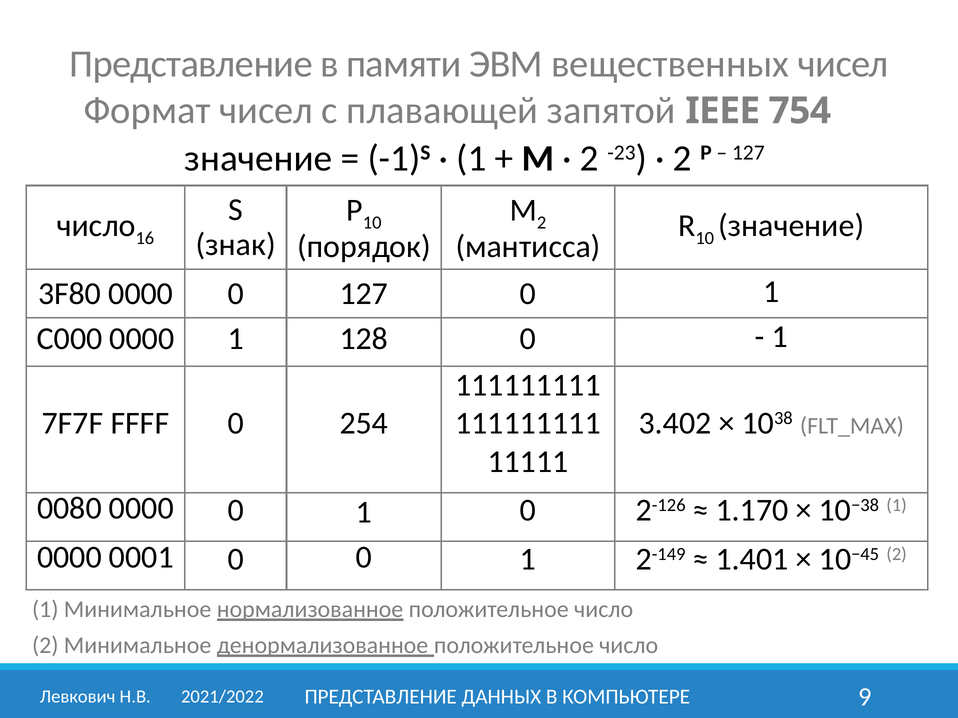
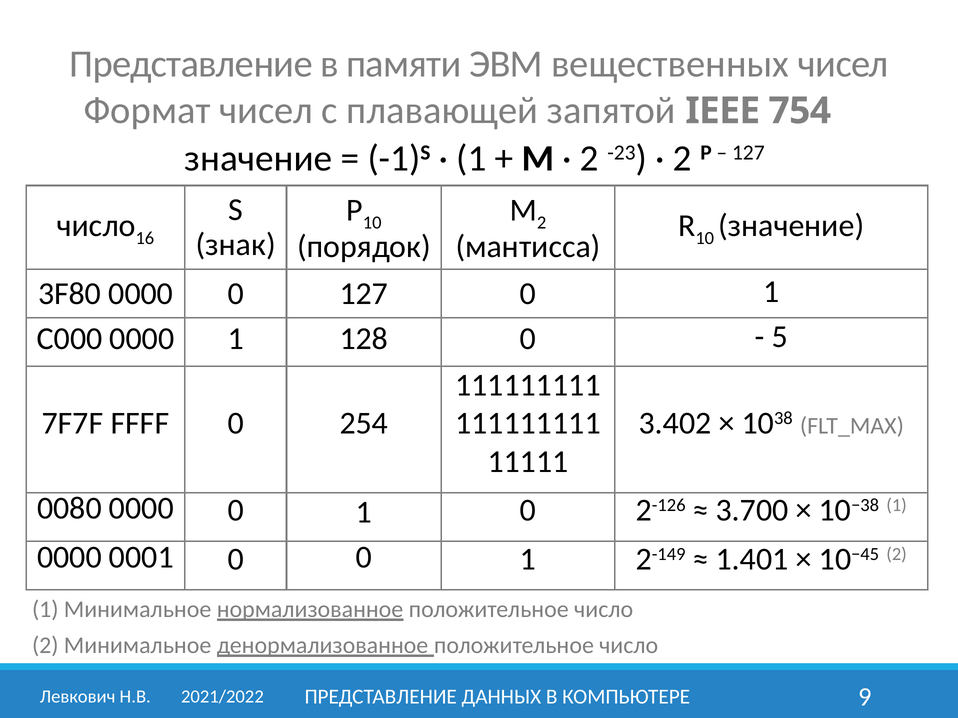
1 at (780, 337): 1 -> 5
1.170: 1.170 -> 3.700
